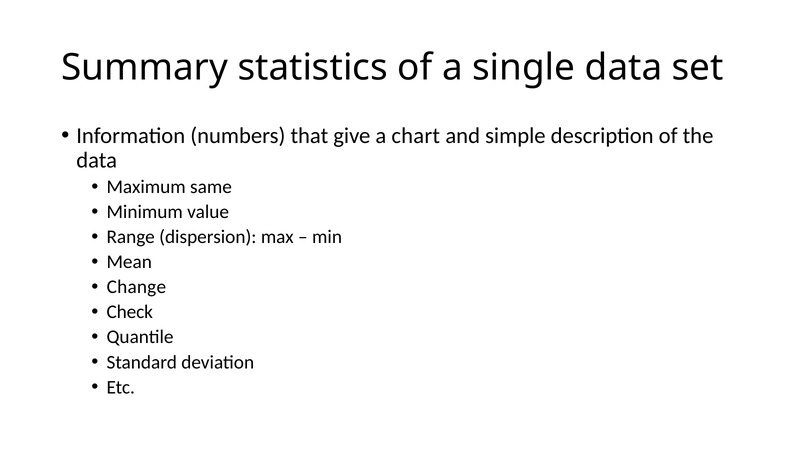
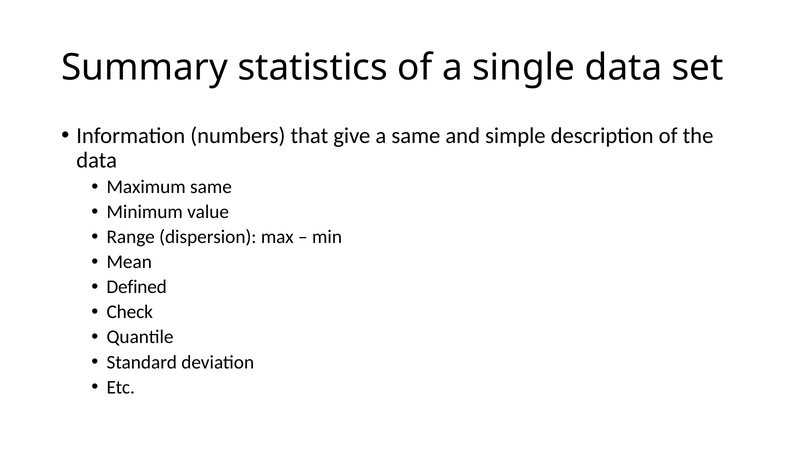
a chart: chart -> same
Change: Change -> Defined
